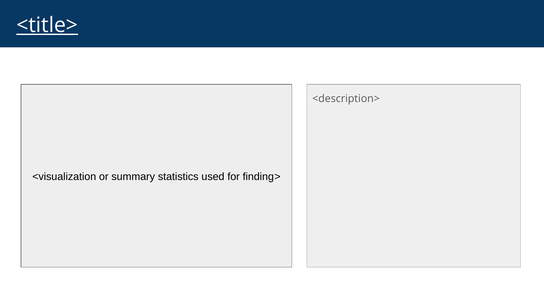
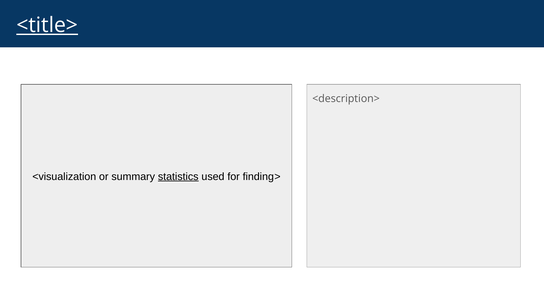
statistics underline: none -> present
